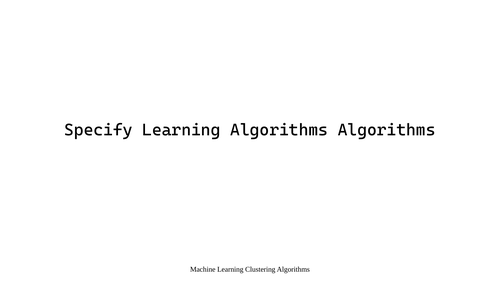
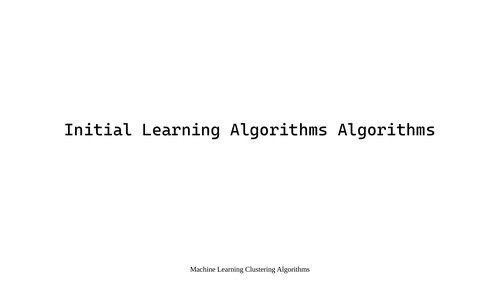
Specify: Specify -> Initial
